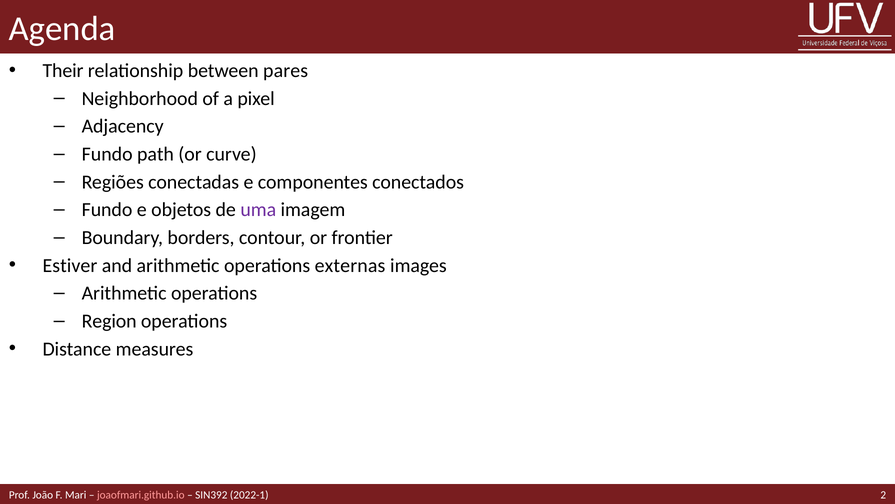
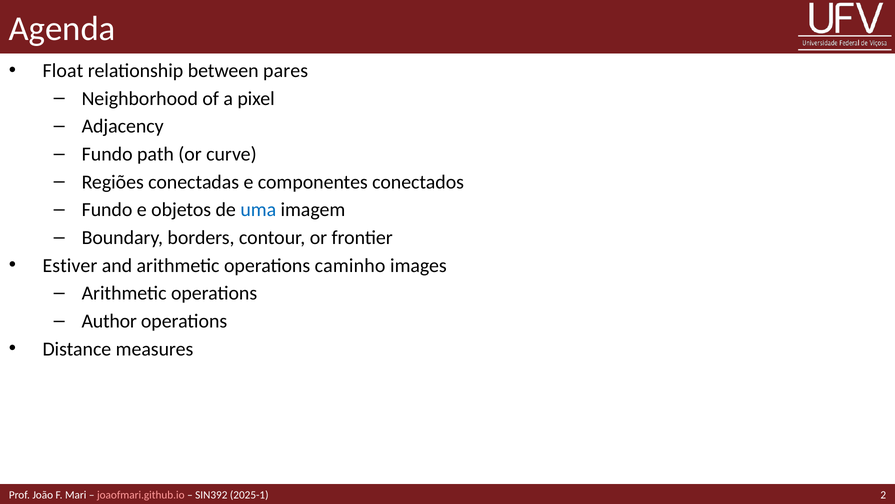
Their: Their -> Float
uma colour: purple -> blue
externas: externas -> caminho
Region: Region -> Author
2022-1: 2022-1 -> 2025-1
